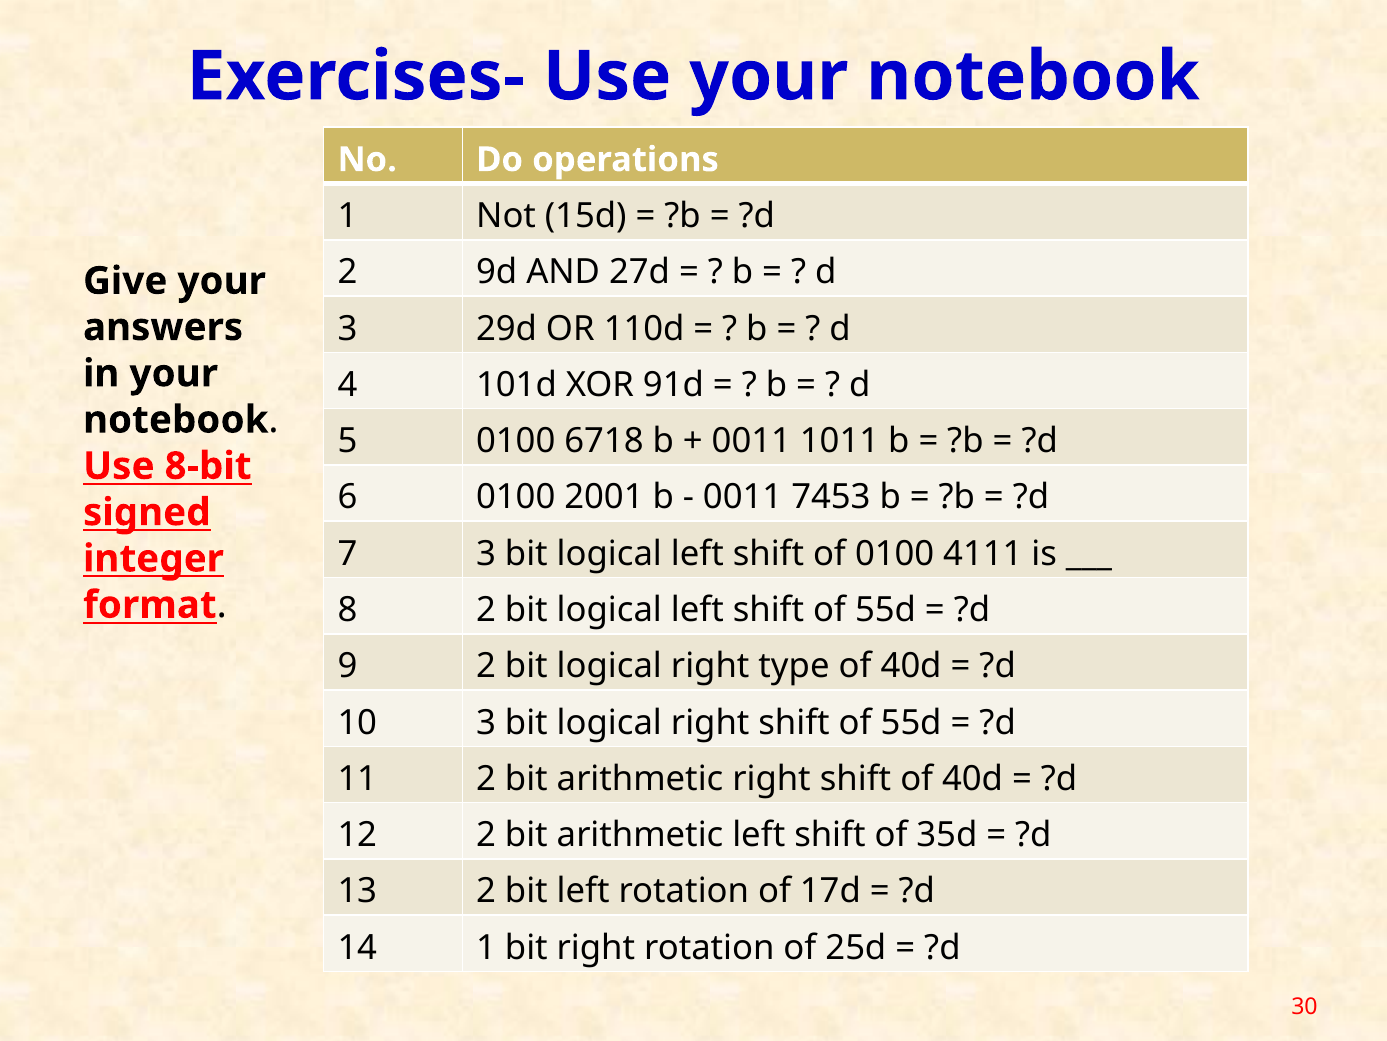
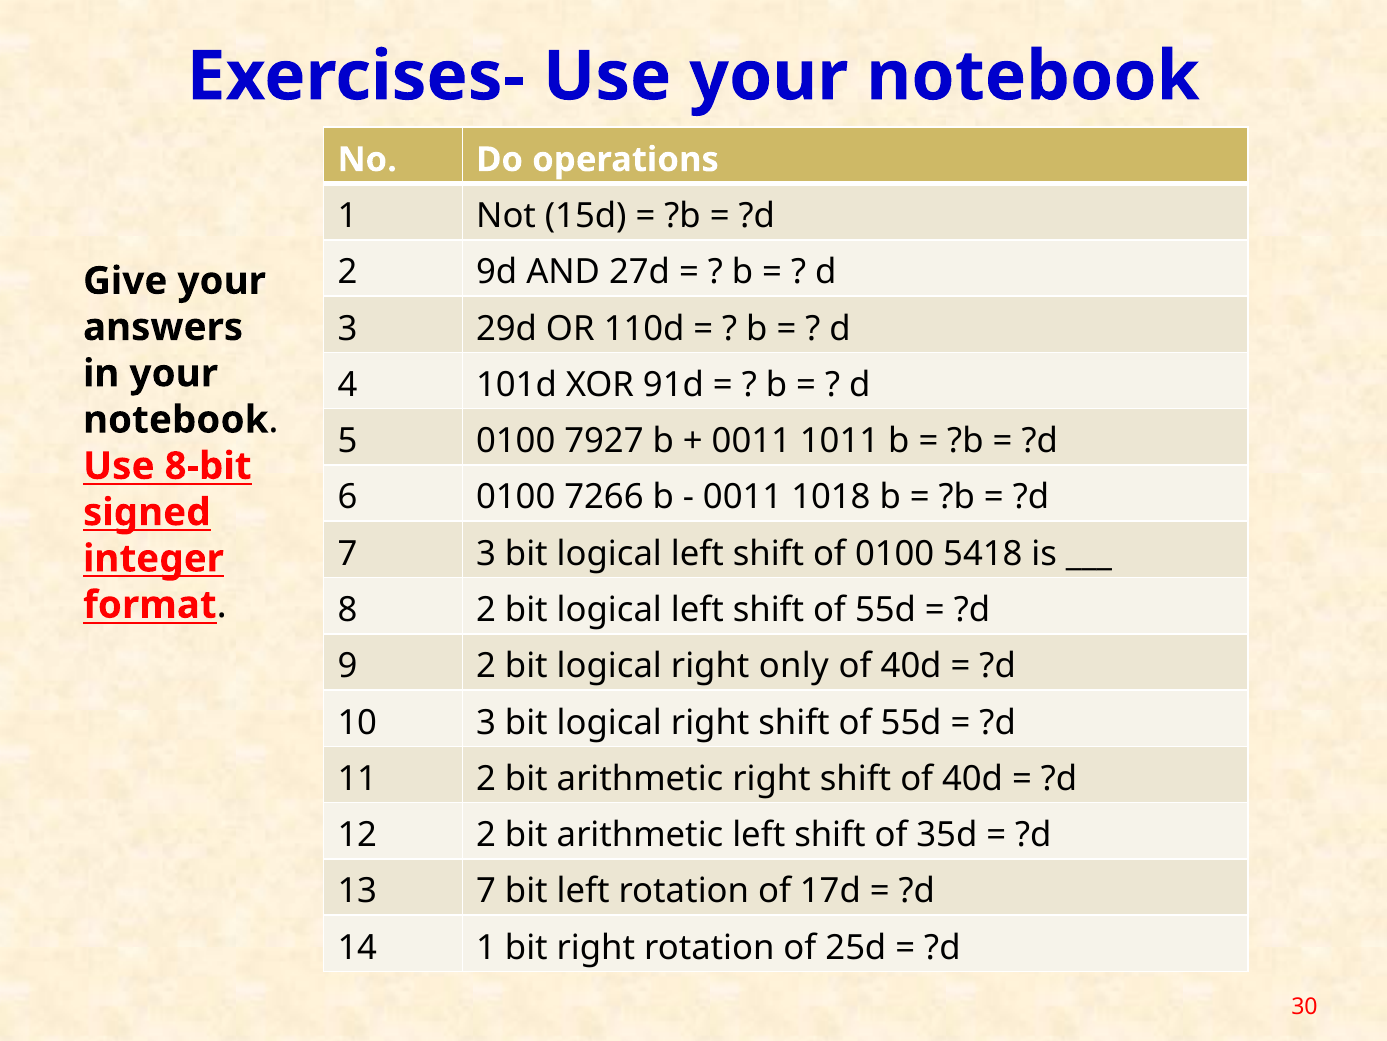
6718: 6718 -> 7927
2001: 2001 -> 7266
7453: 7453 -> 1018
4111: 4111 -> 5418
type: type -> only
13 2: 2 -> 7
